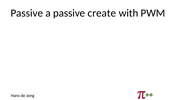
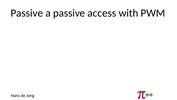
create: create -> access
